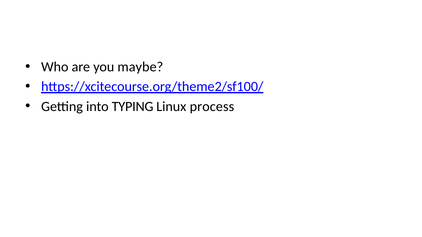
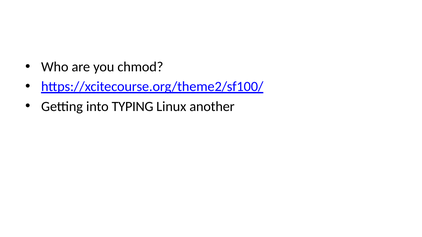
maybe: maybe -> chmod
process: process -> another
